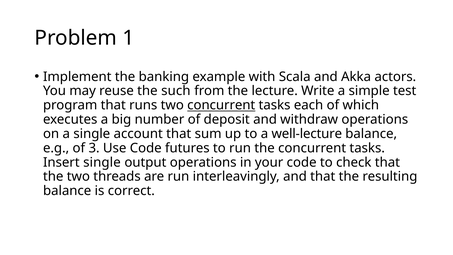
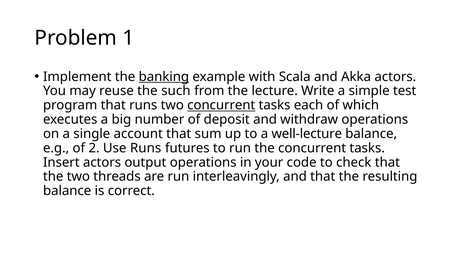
banking underline: none -> present
3: 3 -> 2
Use Code: Code -> Runs
Insert single: single -> actors
